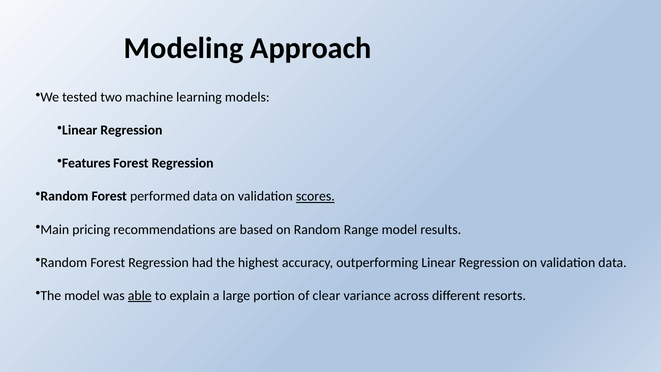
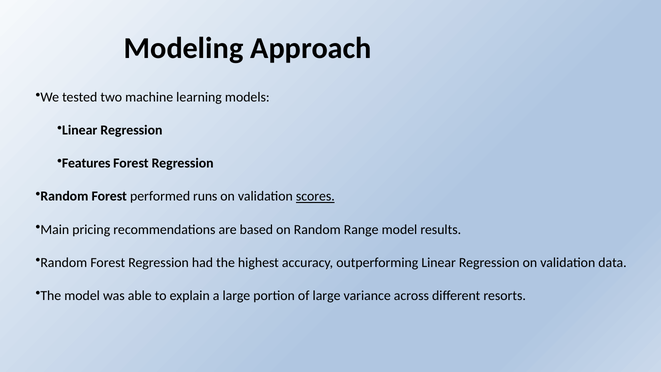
performed data: data -> runs
able underline: present -> none
of clear: clear -> large
